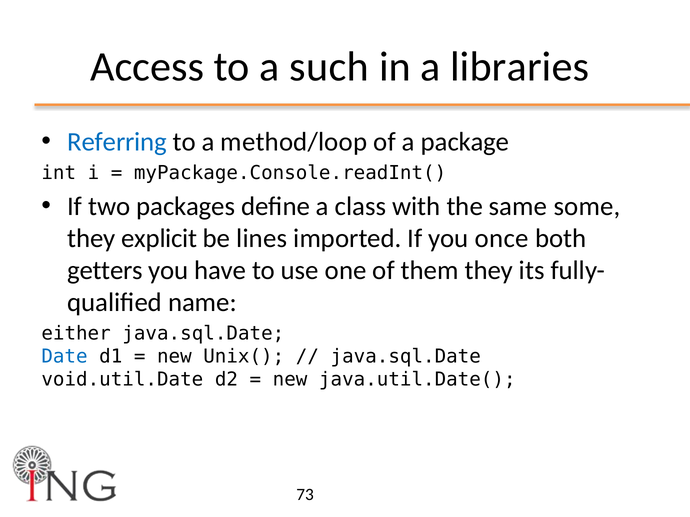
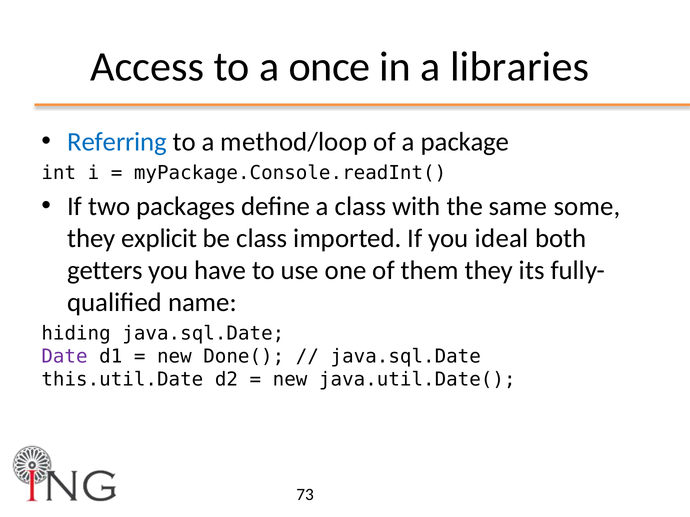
such: such -> once
be lines: lines -> class
once: once -> ideal
either: either -> hiding
Date colour: blue -> purple
Unix(: Unix( -> Done(
void.util.Date: void.util.Date -> this.util.Date
